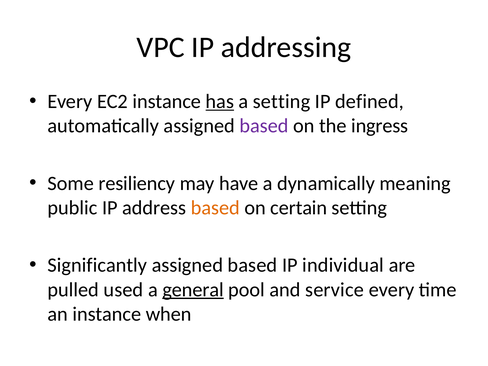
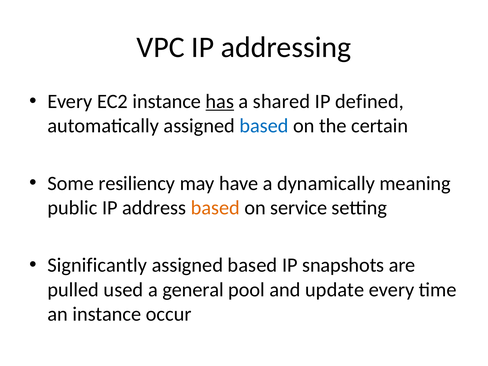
a setting: setting -> shared
based at (264, 126) colour: purple -> blue
ingress: ingress -> certain
certain: certain -> service
individual: individual -> snapshots
general underline: present -> none
service: service -> update
when: when -> occur
